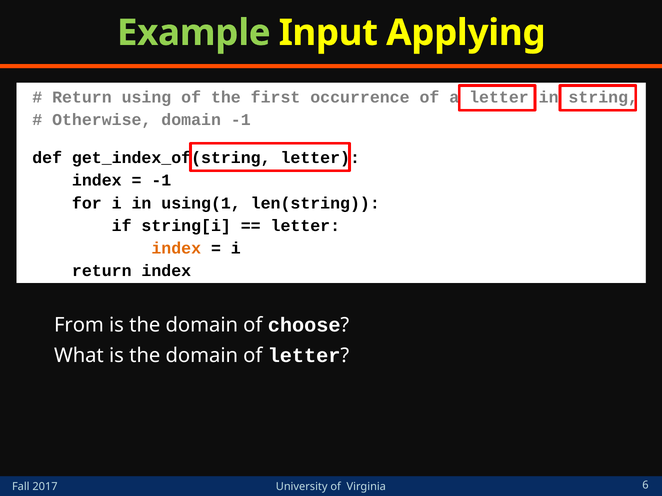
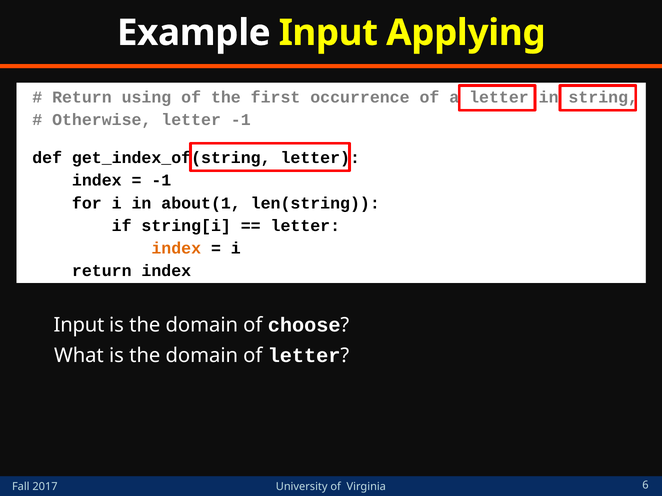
Example colour: light green -> white
Otherwise domain: domain -> letter
using(1: using(1 -> about(1
From at (79, 325): From -> Input
